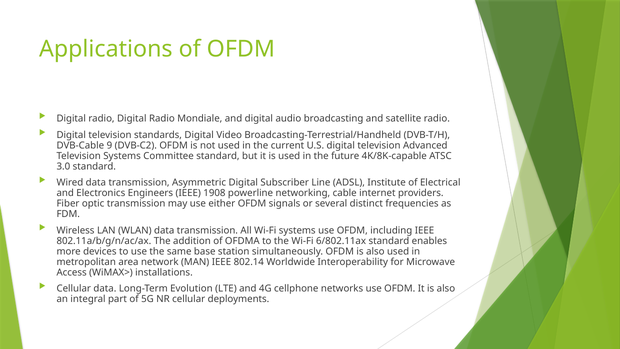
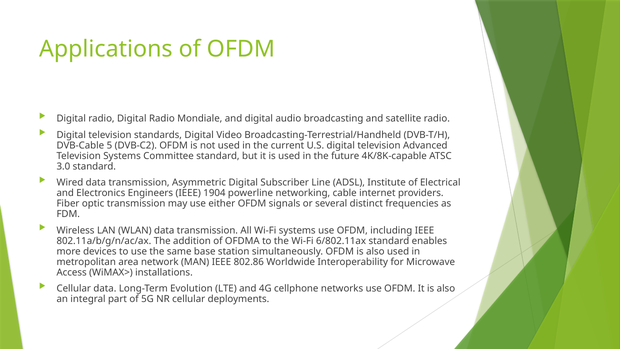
9: 9 -> 5
1908: 1908 -> 1904
802.14: 802.14 -> 802.86
